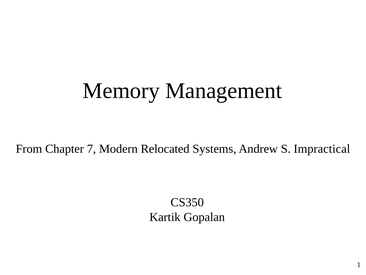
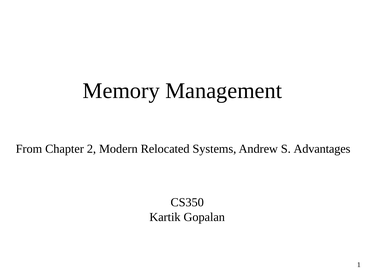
7: 7 -> 2
Impractical: Impractical -> Advantages
